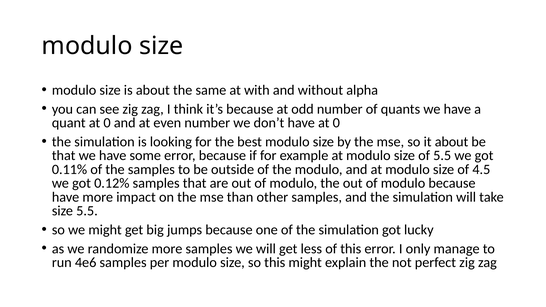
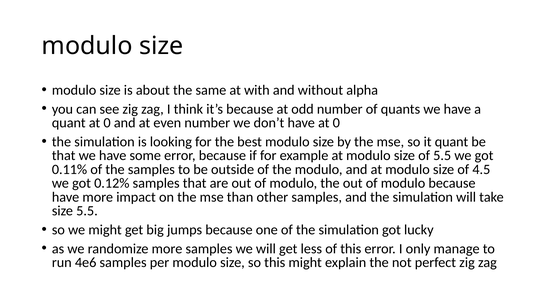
it about: about -> quant
